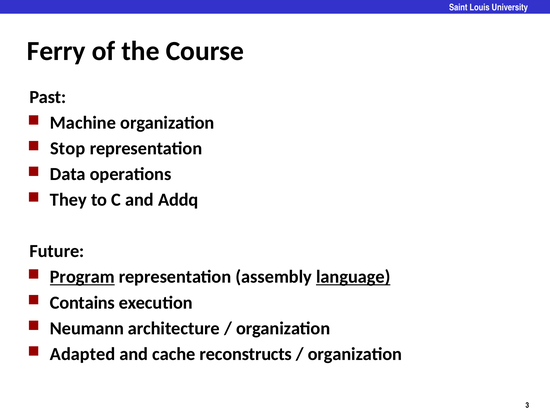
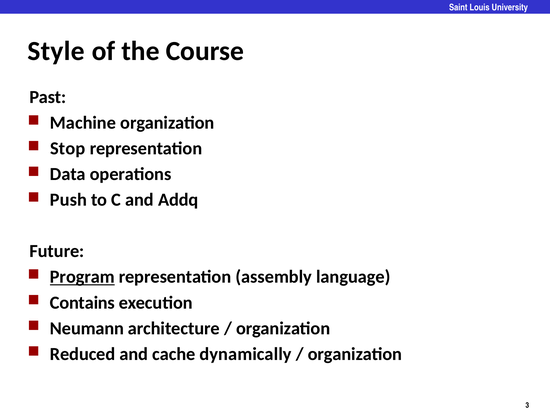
Ferry: Ferry -> Style
They: They -> Push
language underline: present -> none
Adapted: Adapted -> Reduced
reconstructs: reconstructs -> dynamically
